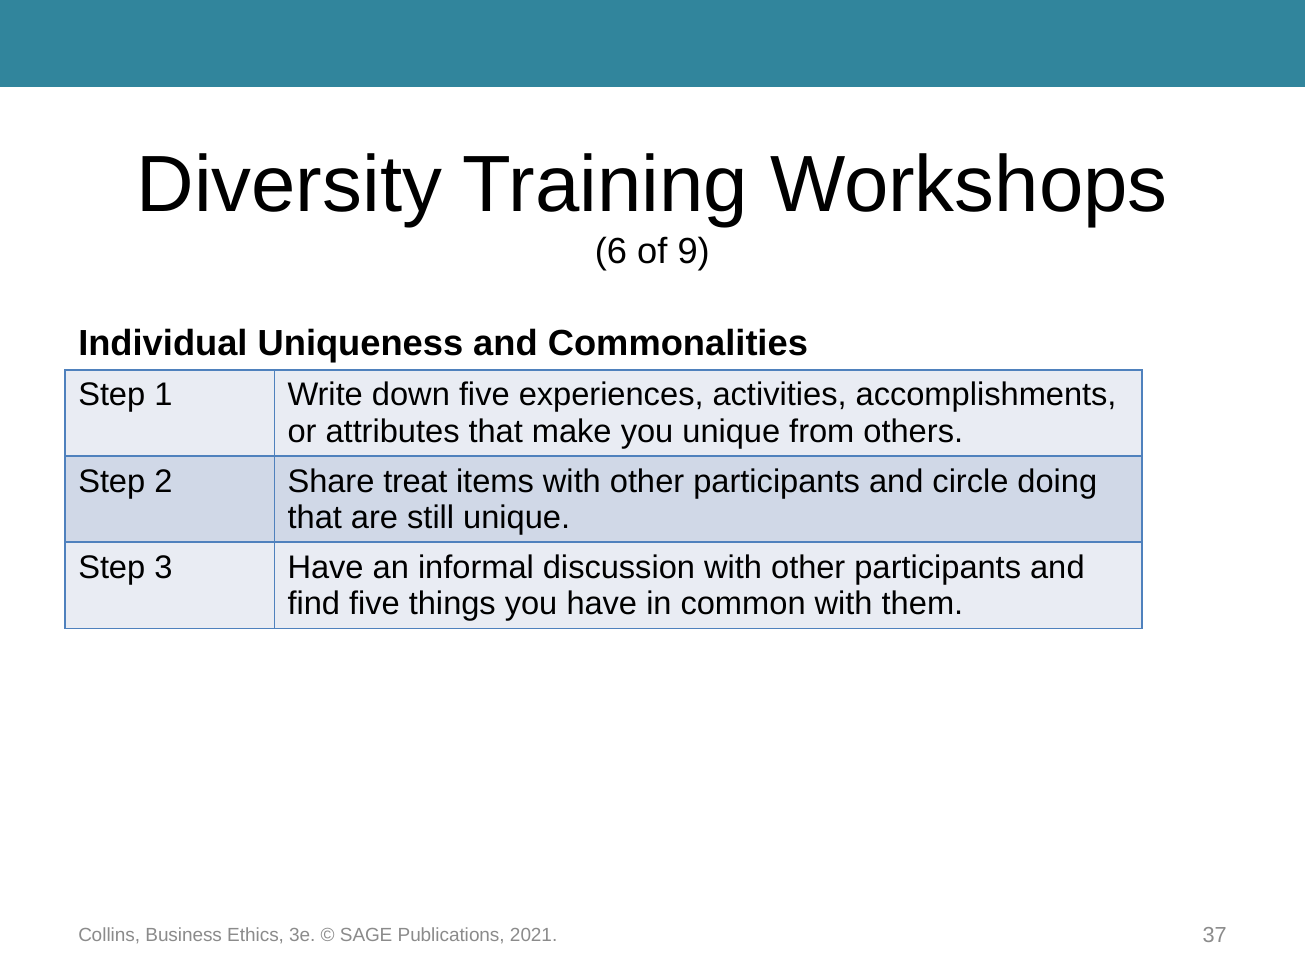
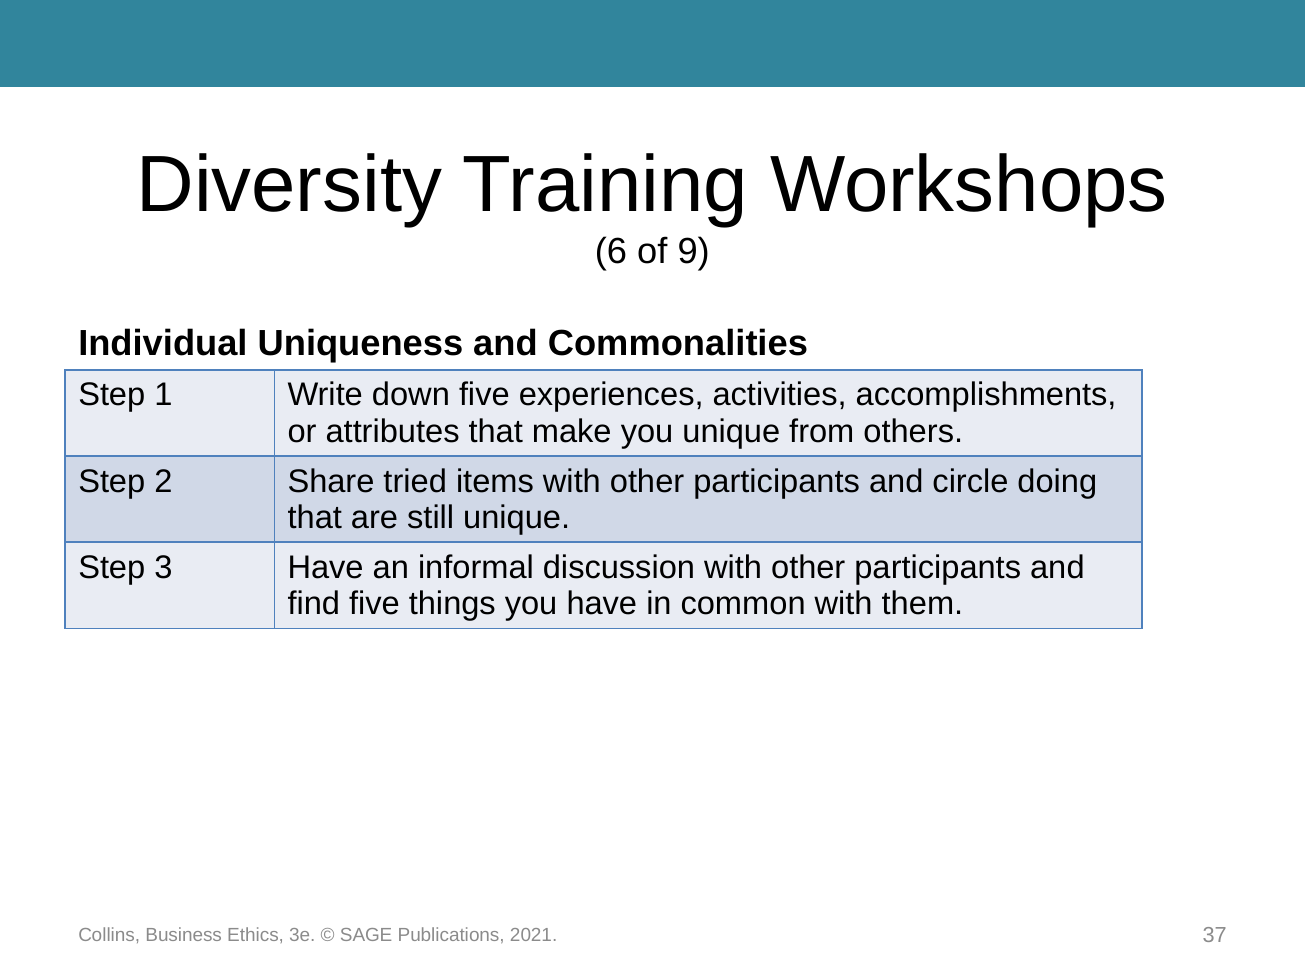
treat: treat -> tried
